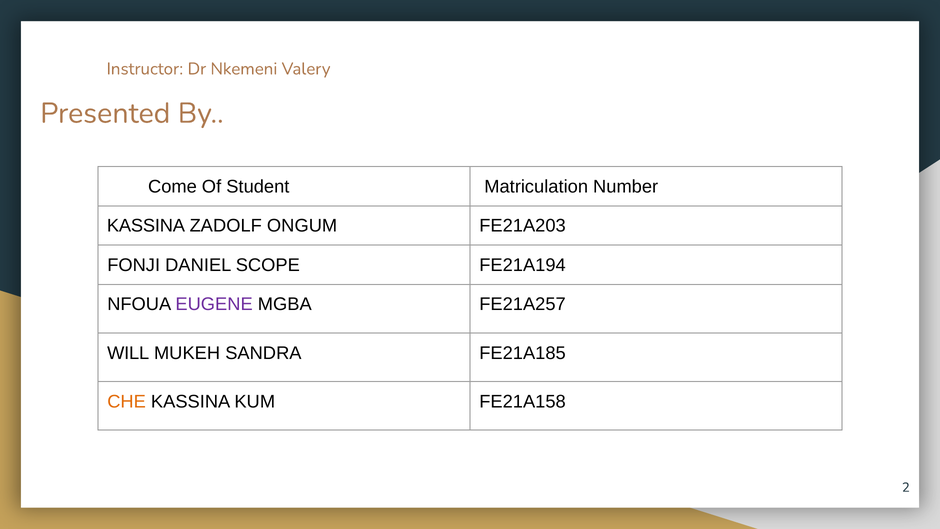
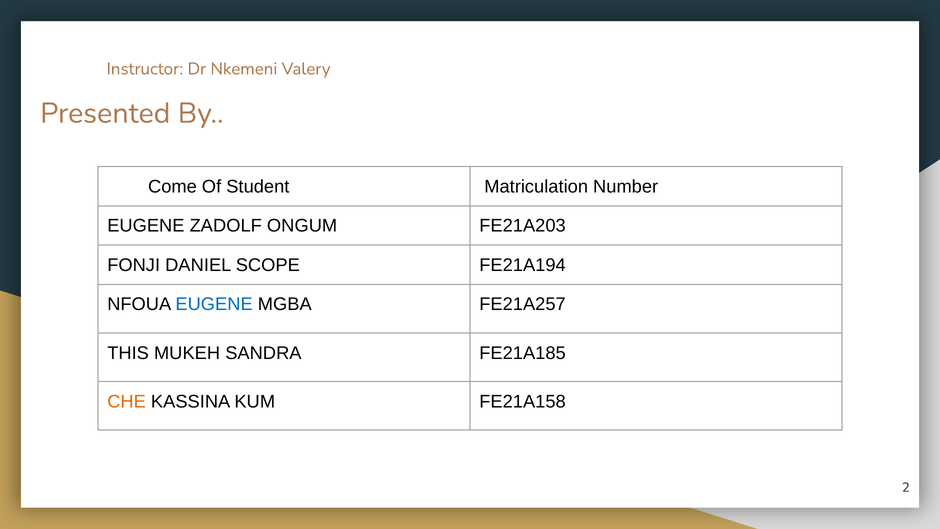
KASSINA at (146, 226): KASSINA -> EUGENE
EUGENE at (214, 304) colour: purple -> blue
WILL: WILL -> THIS
